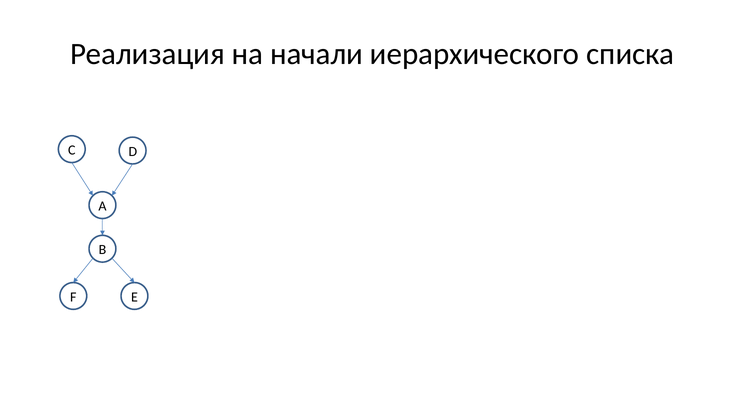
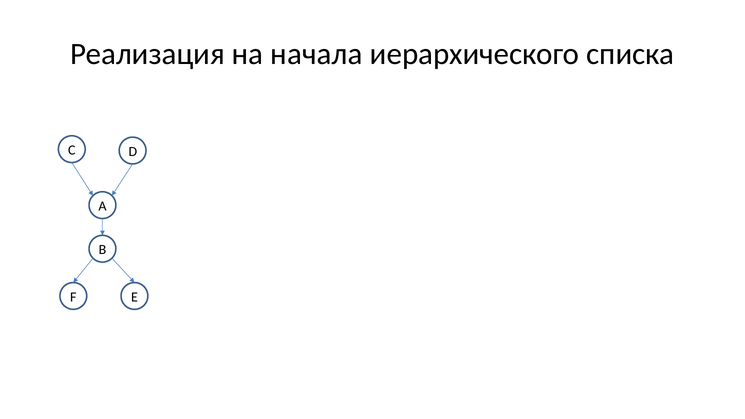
начали: начали -> начала
